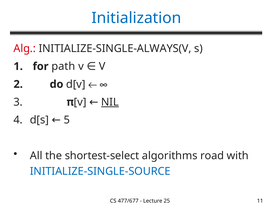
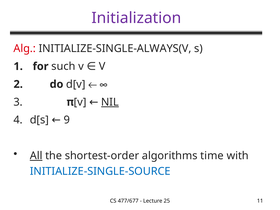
Initialization colour: blue -> purple
path: path -> such
5: 5 -> 9
All underline: none -> present
shortest-select: shortest-select -> shortest-order
road: road -> time
